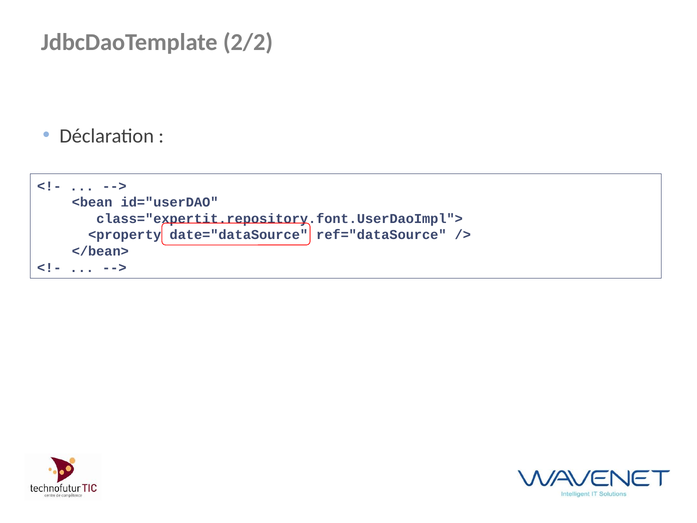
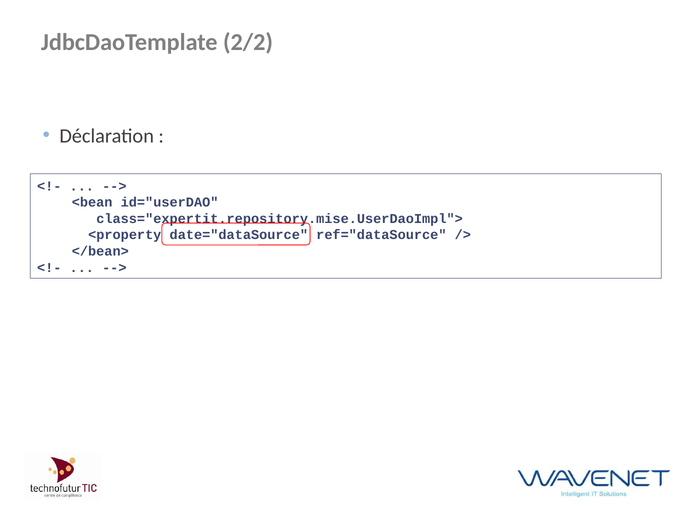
class="expertit.repository.font.UserDaoImpl">: class="expertit.repository.font.UserDaoImpl"> -> class="expertit.repository.mise.UserDaoImpl">
